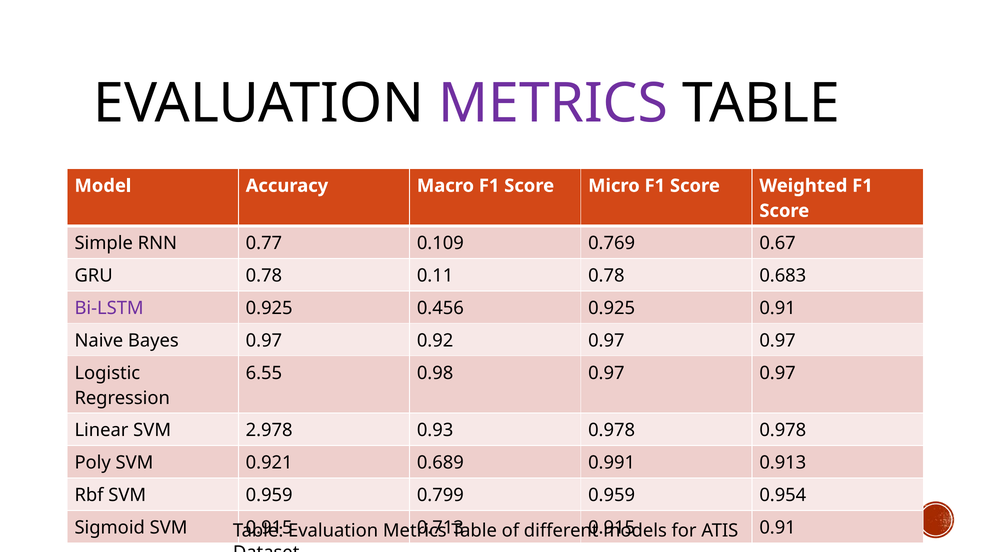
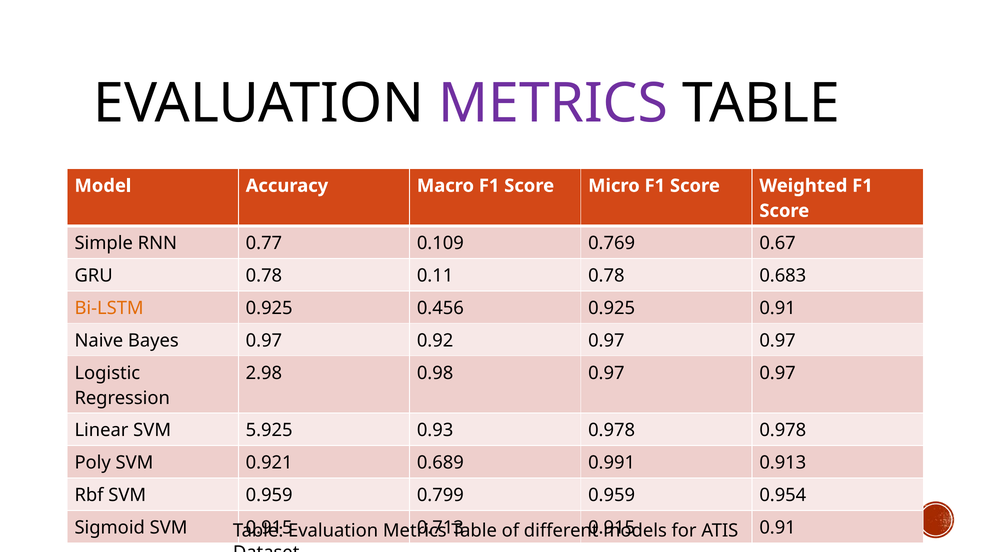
Bi-LSTM colour: purple -> orange
6.55: 6.55 -> 2.98
2.978: 2.978 -> 5.925
